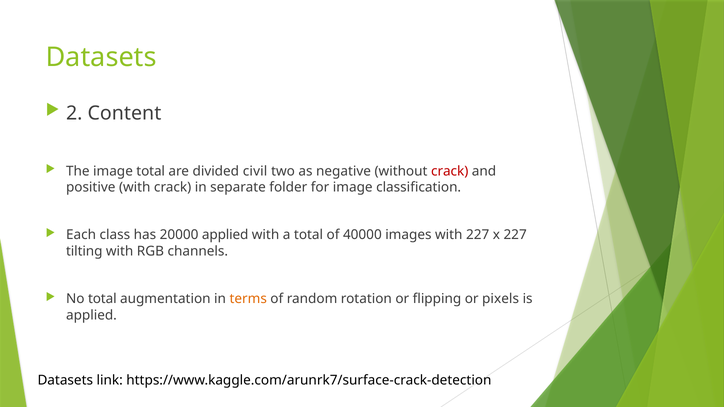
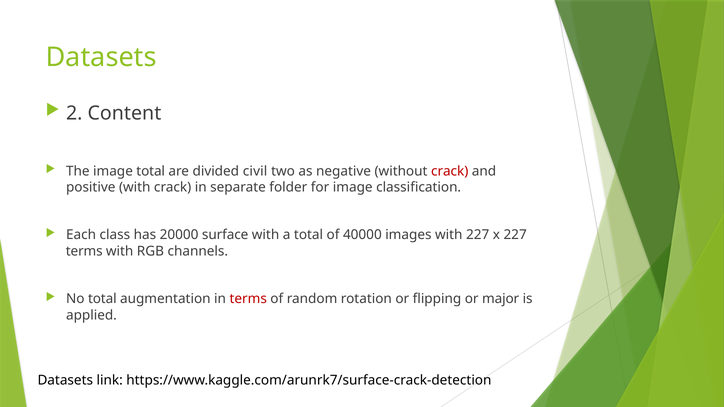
20000 applied: applied -> surface
tilting at (84, 251): tilting -> terms
terms at (248, 299) colour: orange -> red
pixels: pixels -> major
